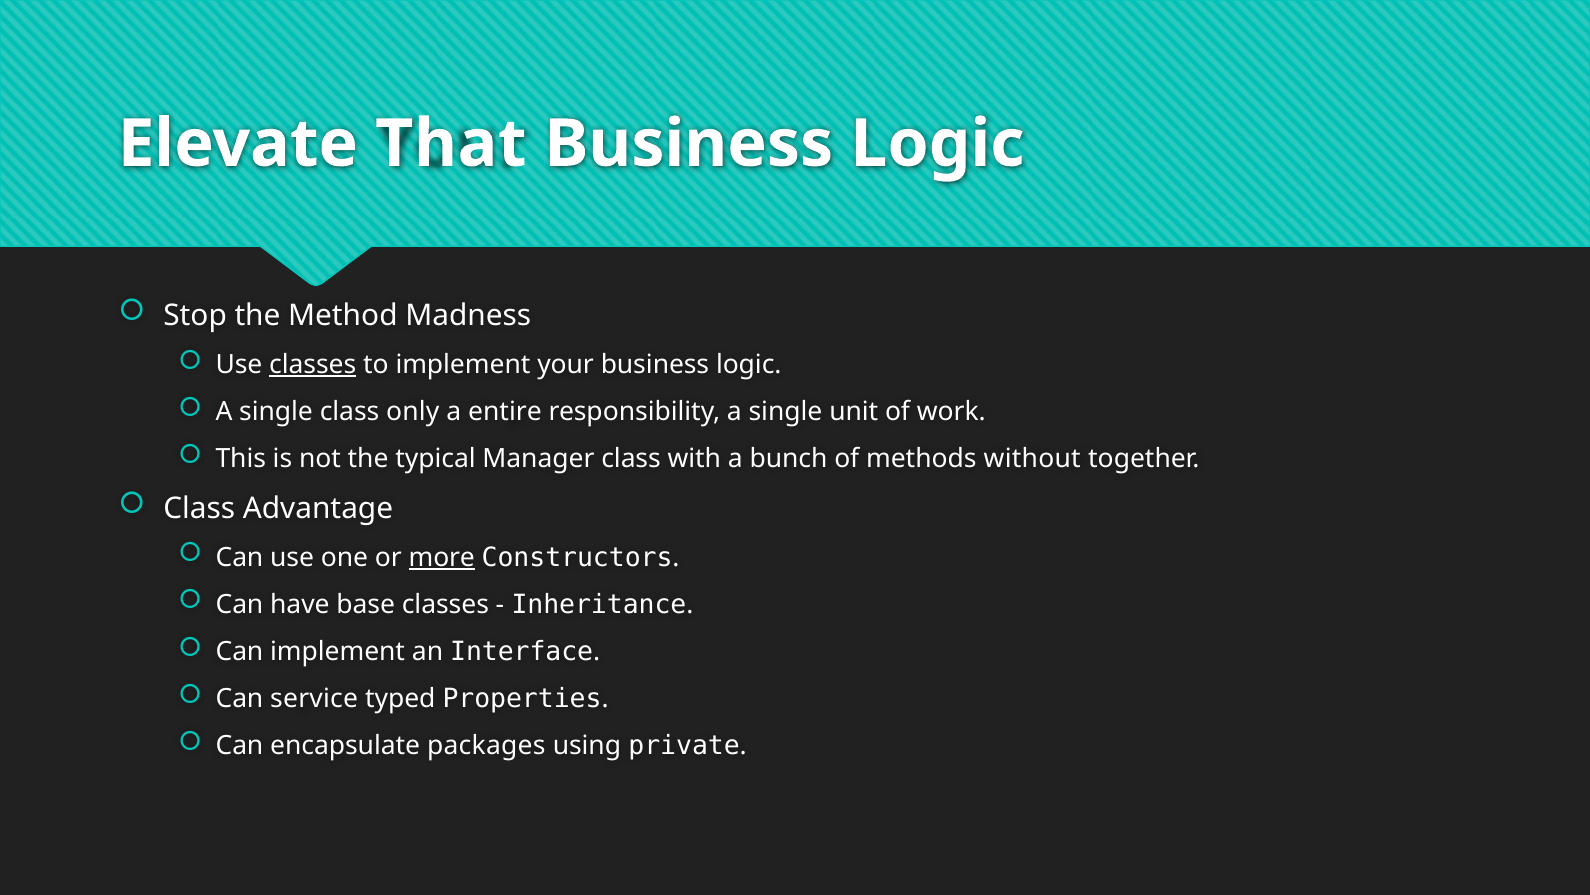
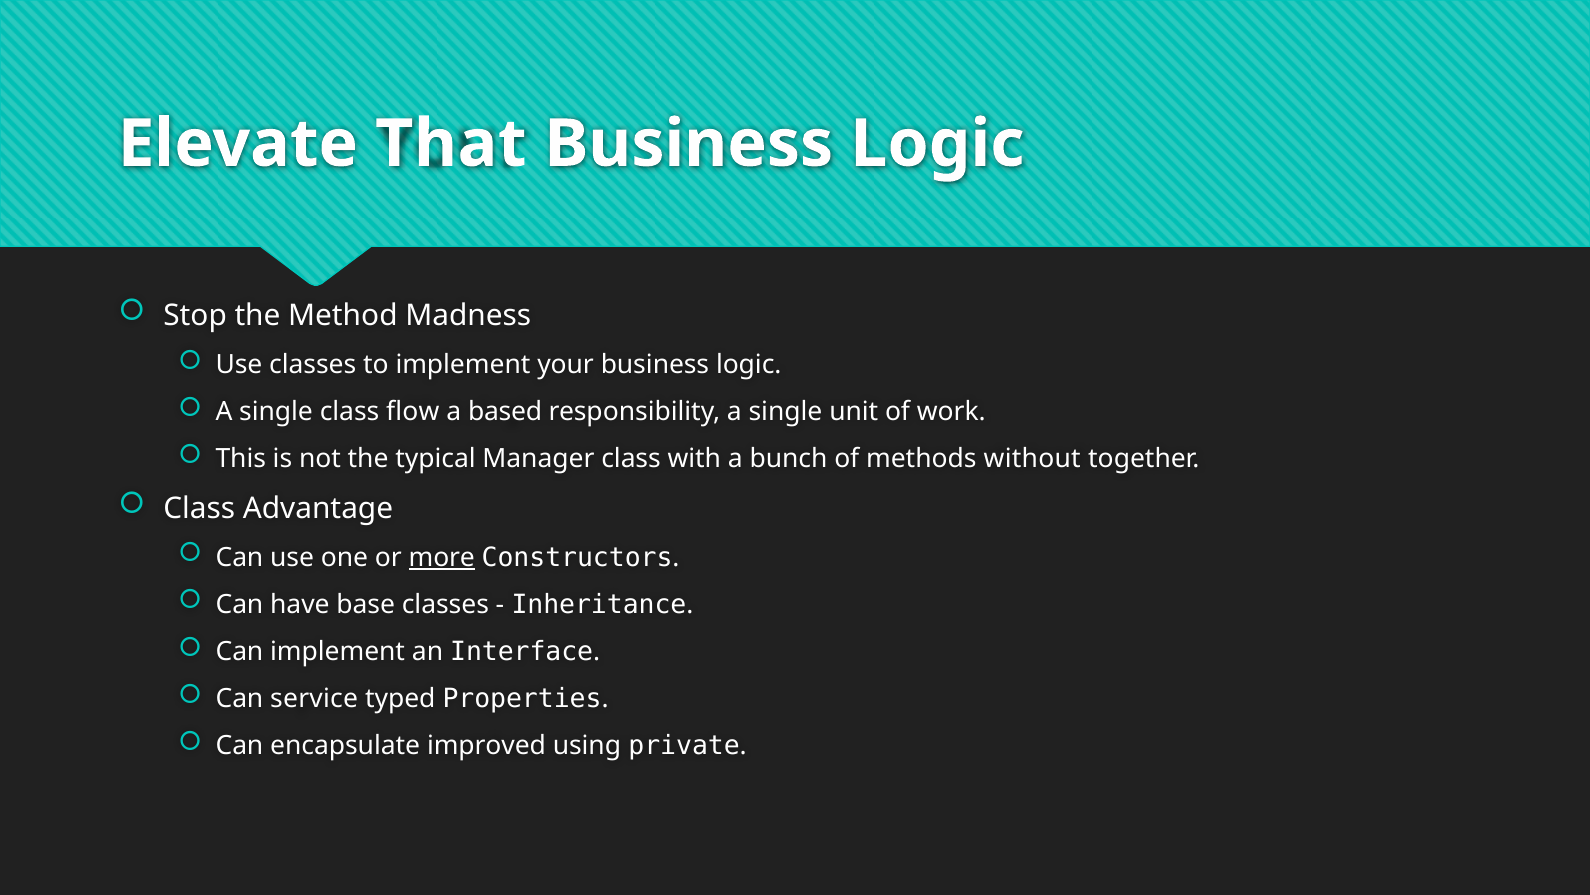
classes at (313, 364) underline: present -> none
only: only -> flow
entire: entire -> based
packages: packages -> improved
